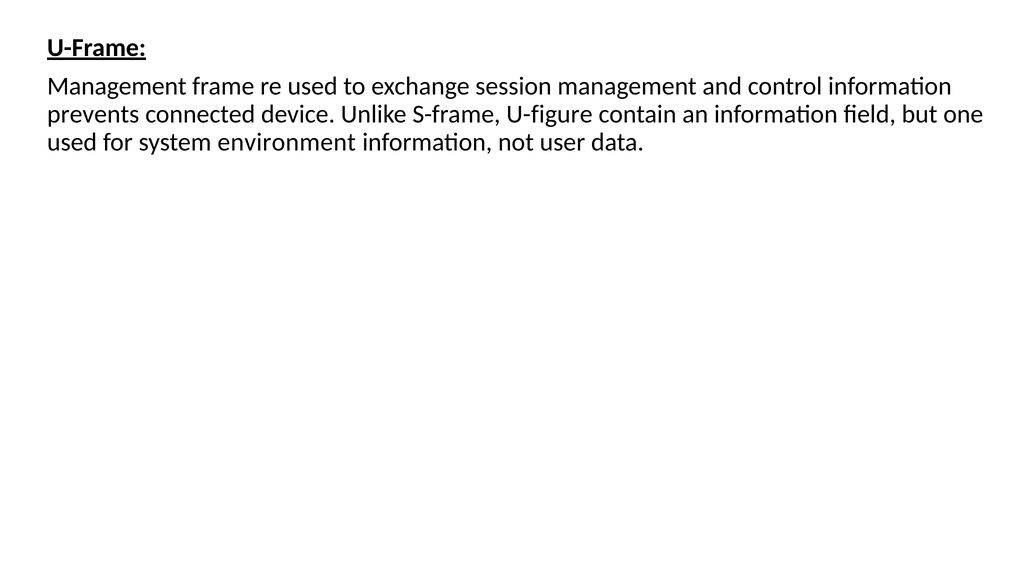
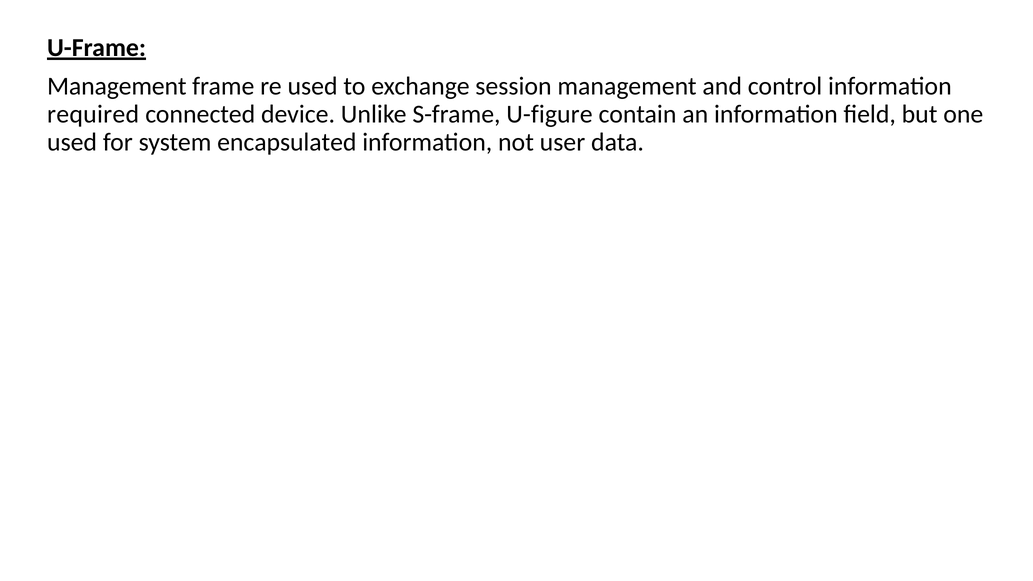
prevents: prevents -> required
environment: environment -> encapsulated
